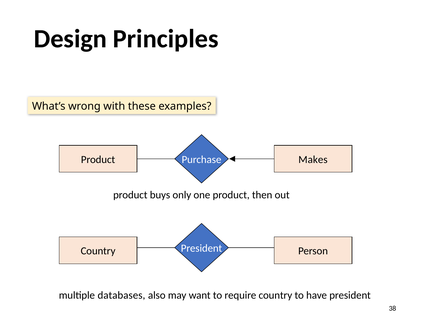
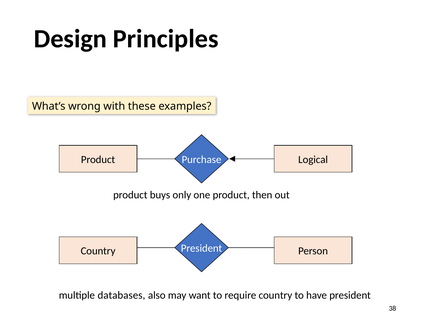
Makes: Makes -> Logical
